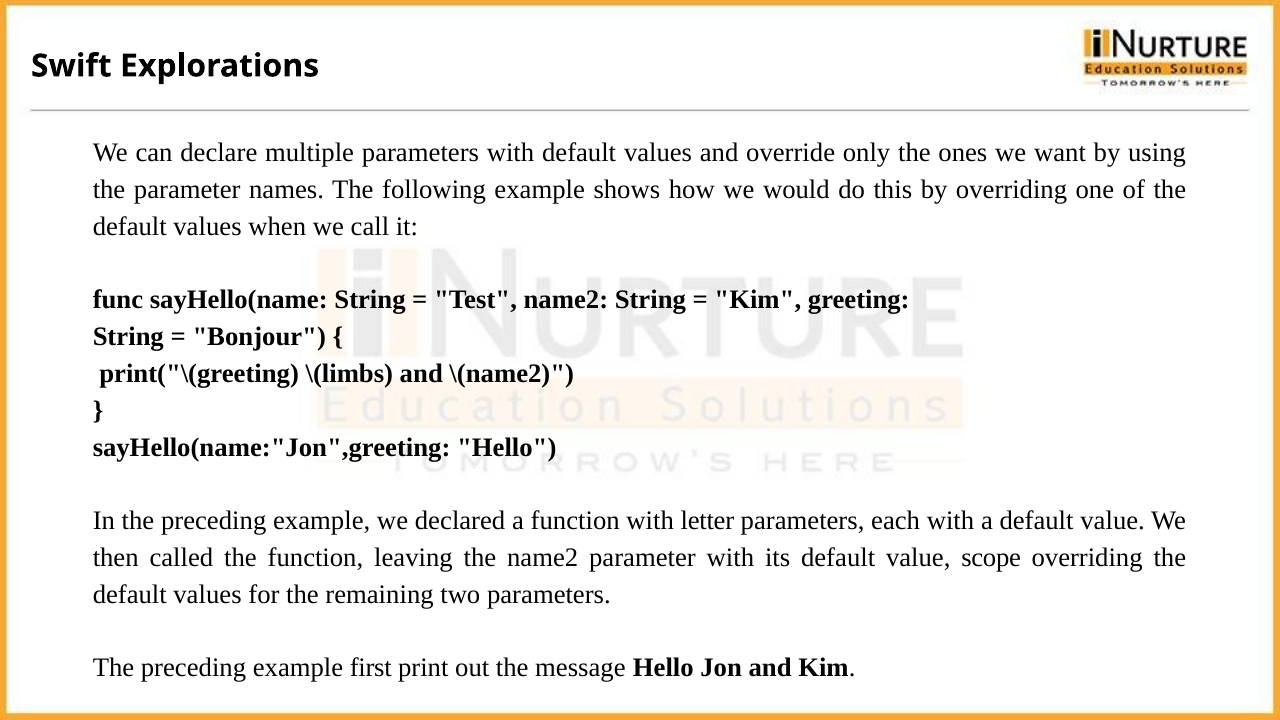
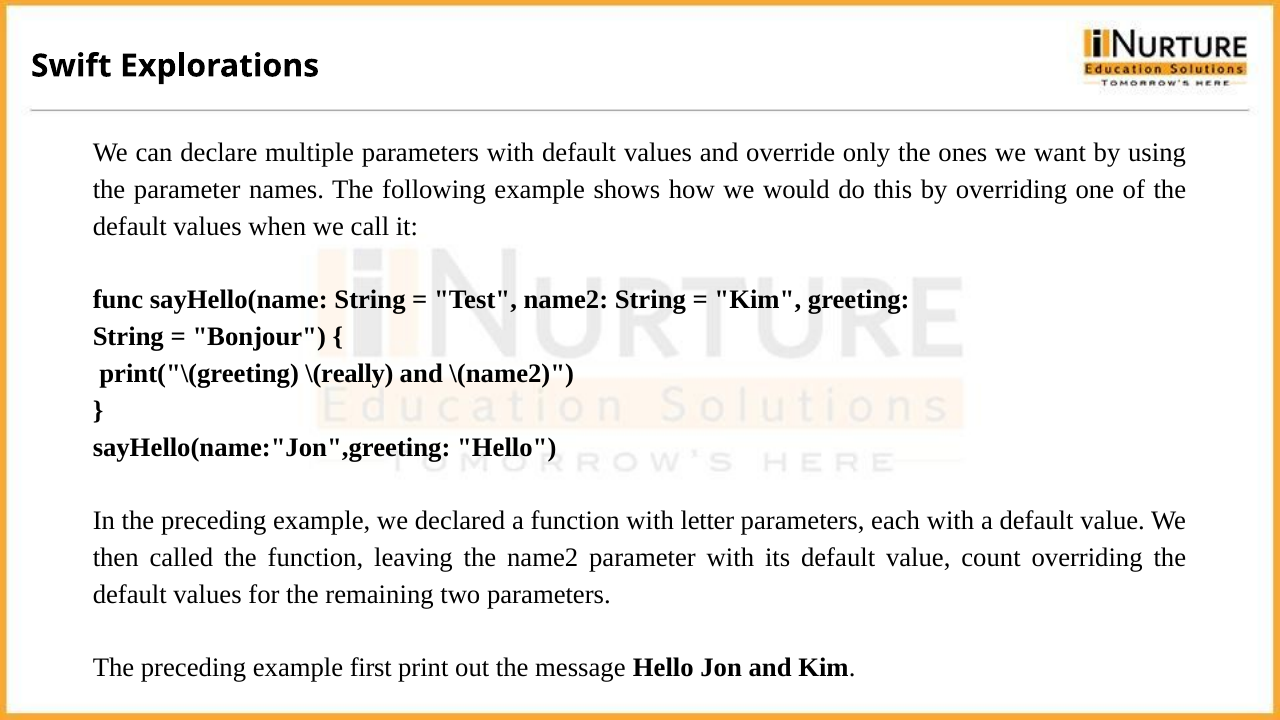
\(limbs: \(limbs -> \(really
scope: scope -> count
